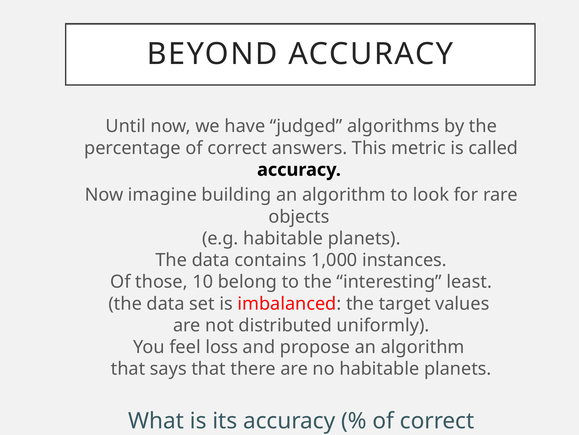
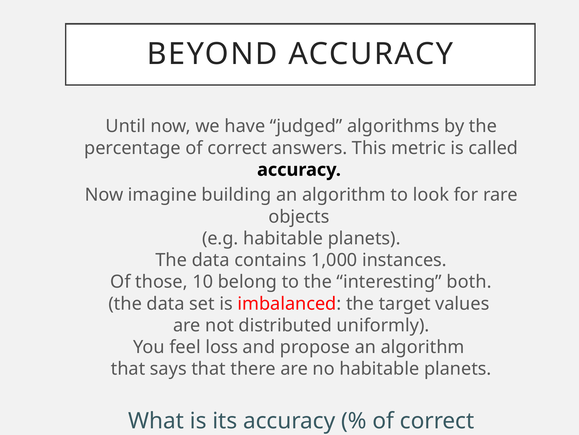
least: least -> both
